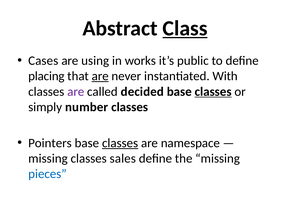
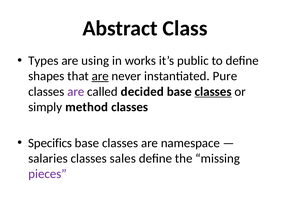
Class underline: present -> none
Cases: Cases -> Types
placing: placing -> shapes
With: With -> Pure
number: number -> method
Pointers: Pointers -> Specifics
classes at (120, 143) underline: present -> none
missing at (48, 159): missing -> salaries
pieces colour: blue -> purple
